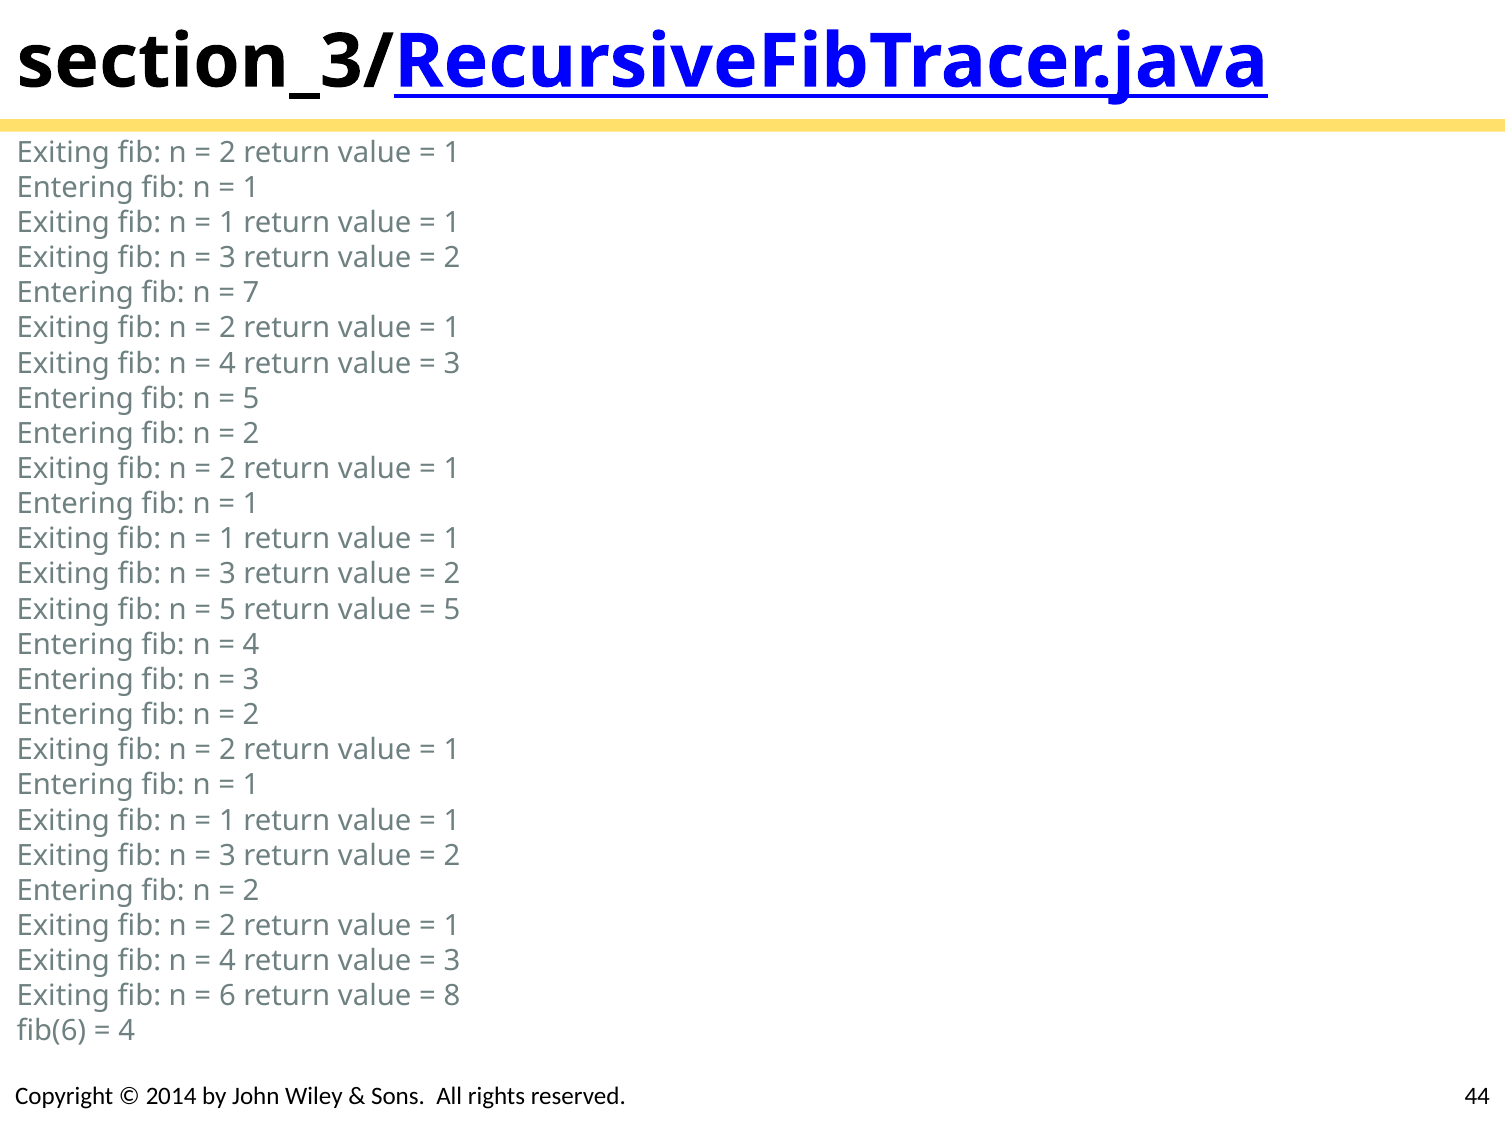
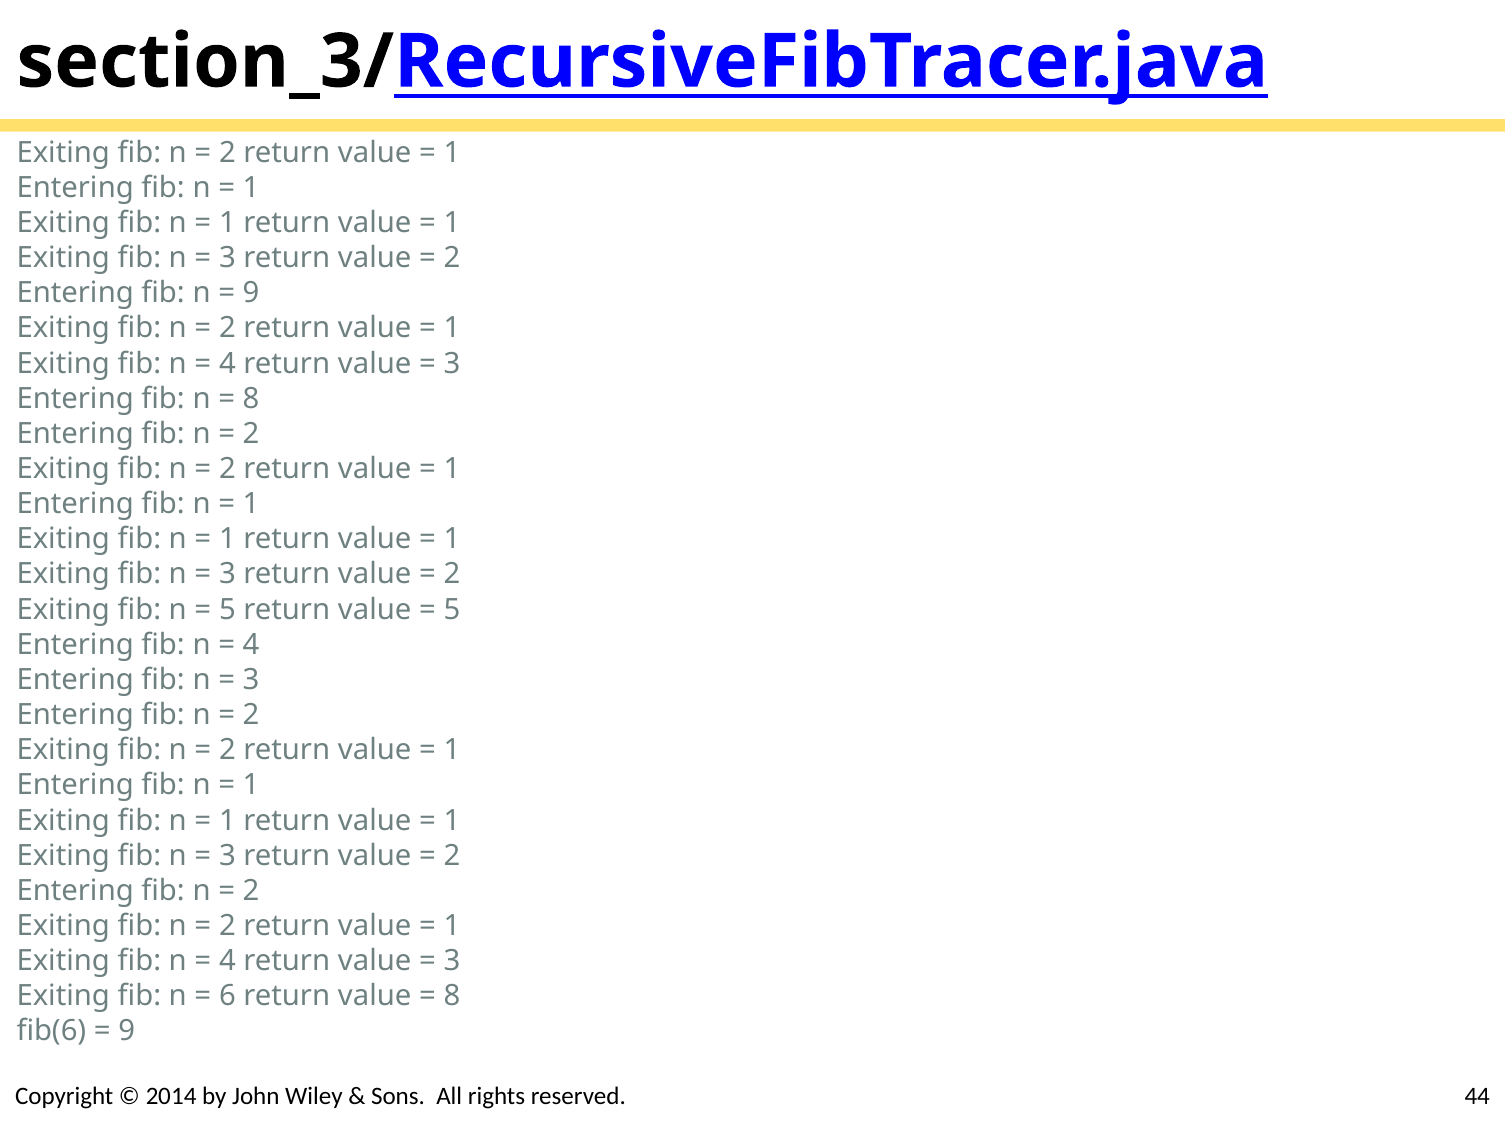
7 at (251, 293): 7 -> 9
5 at (251, 399): 5 -> 8
4 at (127, 1031): 4 -> 9
